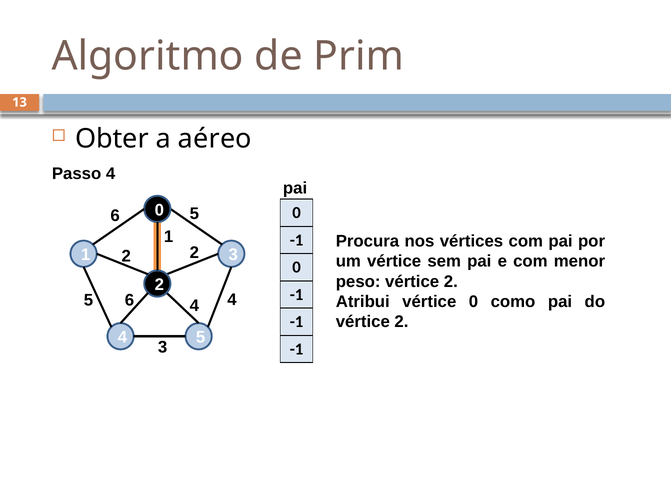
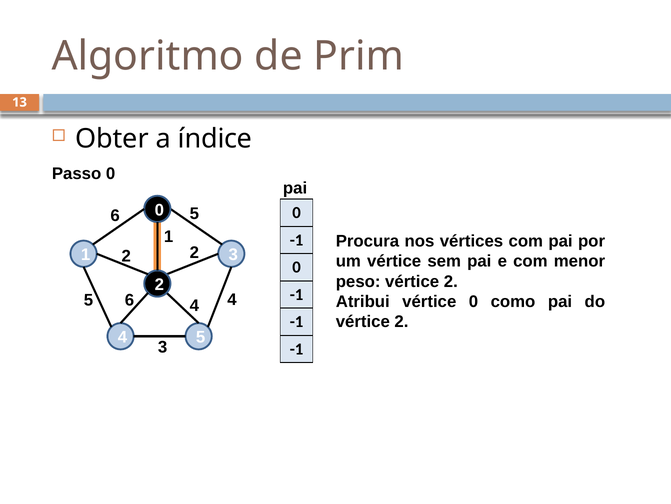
aéreo: aéreo -> índice
Passo 4: 4 -> 0
